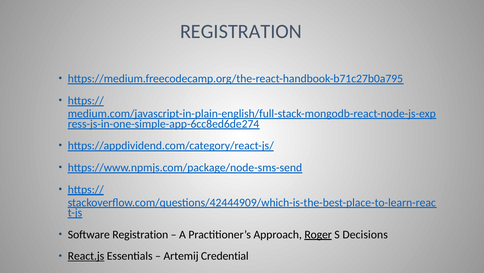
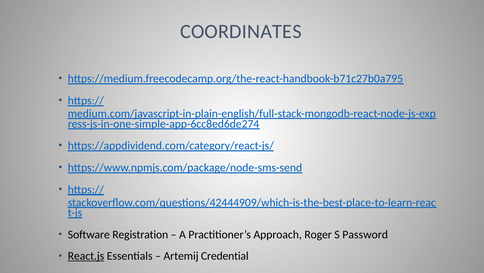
REGISTRATION at (241, 31): REGISTRATION -> COORDINATES
Roger underline: present -> none
Decisions: Decisions -> Password
